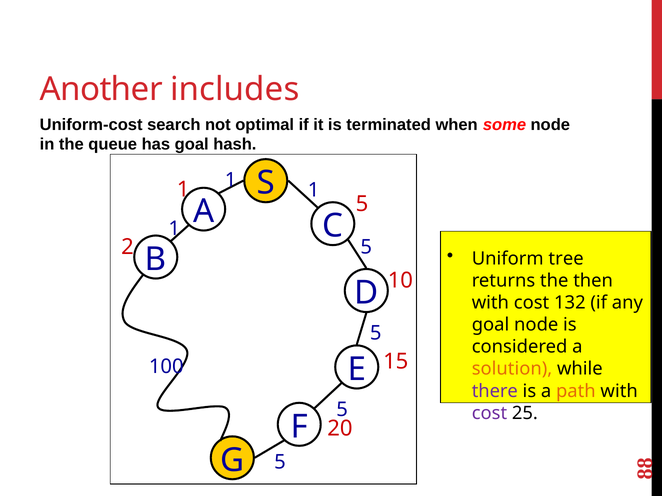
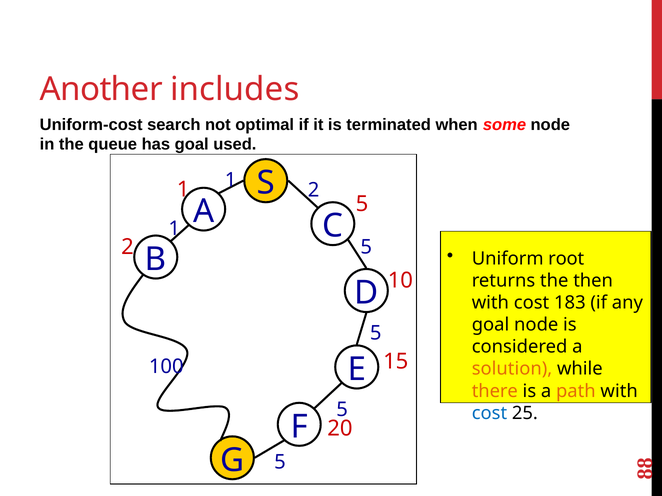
hash: hash -> used
1 at (314, 190): 1 -> 2
tree: tree -> root
132: 132 -> 183
there colour: purple -> orange
cost at (489, 413) colour: purple -> blue
